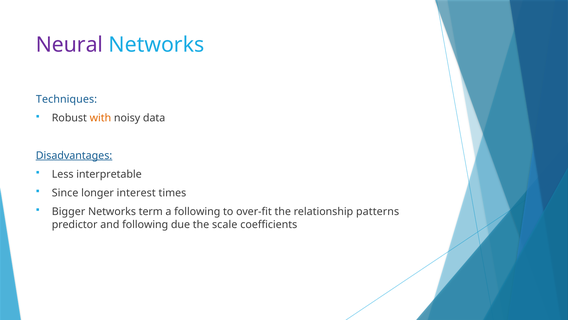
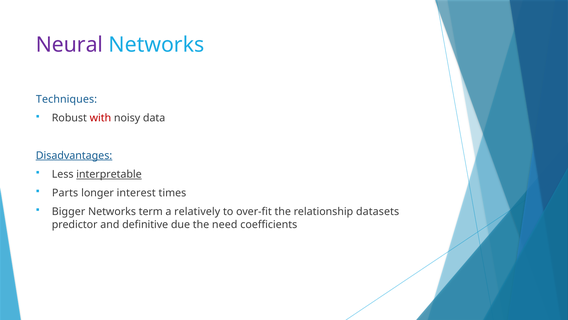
with colour: orange -> red
interpretable underline: none -> present
Since: Since -> Parts
a following: following -> relatively
patterns: patterns -> datasets
and following: following -> definitive
scale: scale -> need
